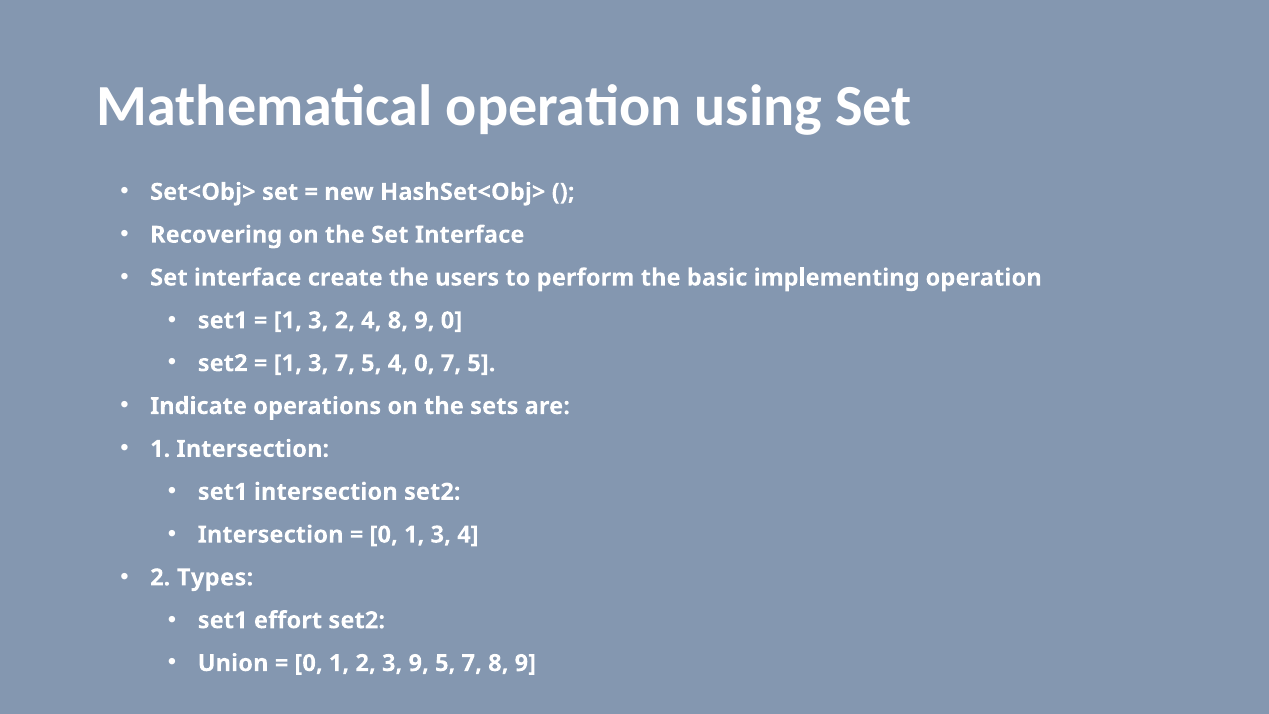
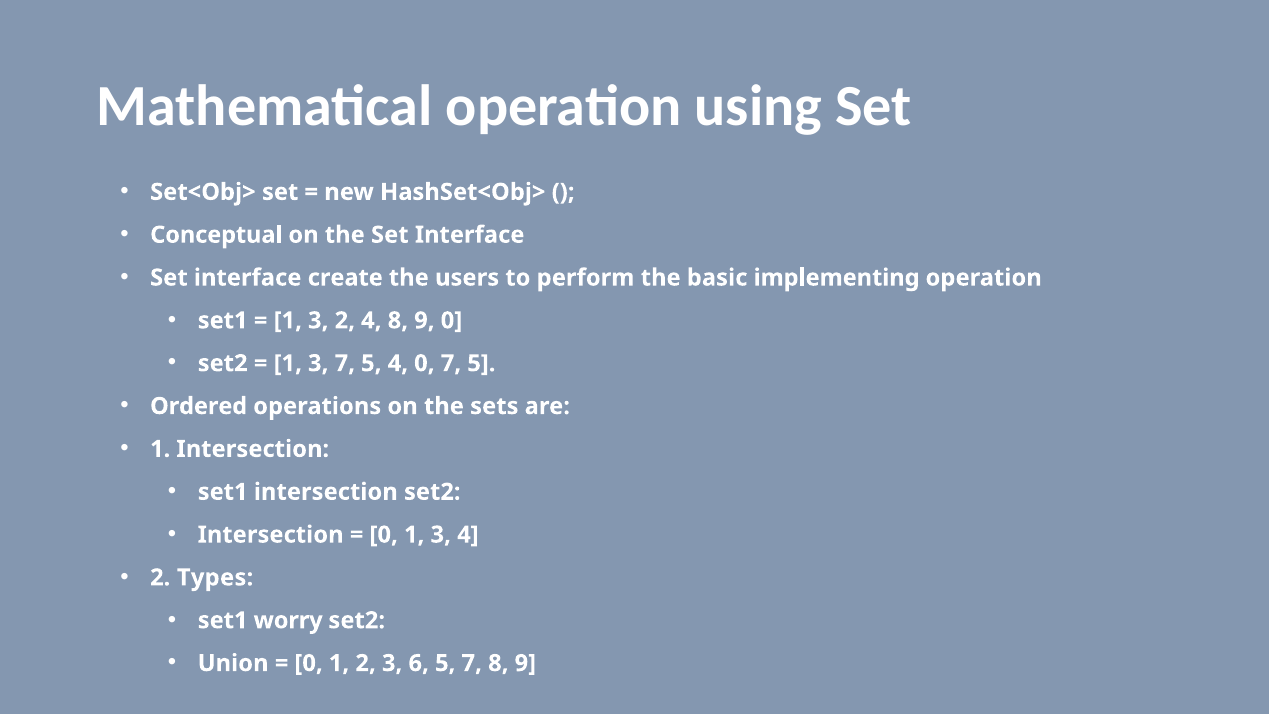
Recovering: Recovering -> Conceptual
Indicate: Indicate -> Ordered
effort: effort -> worry
3 9: 9 -> 6
